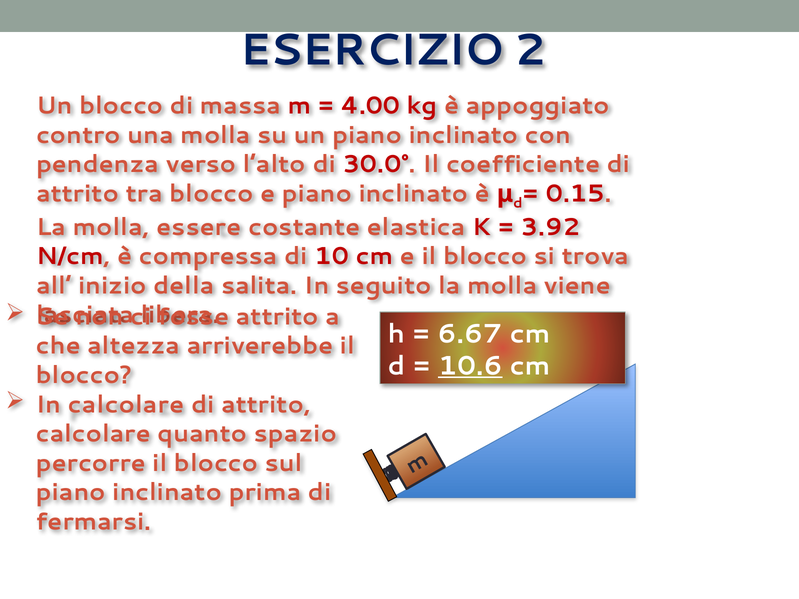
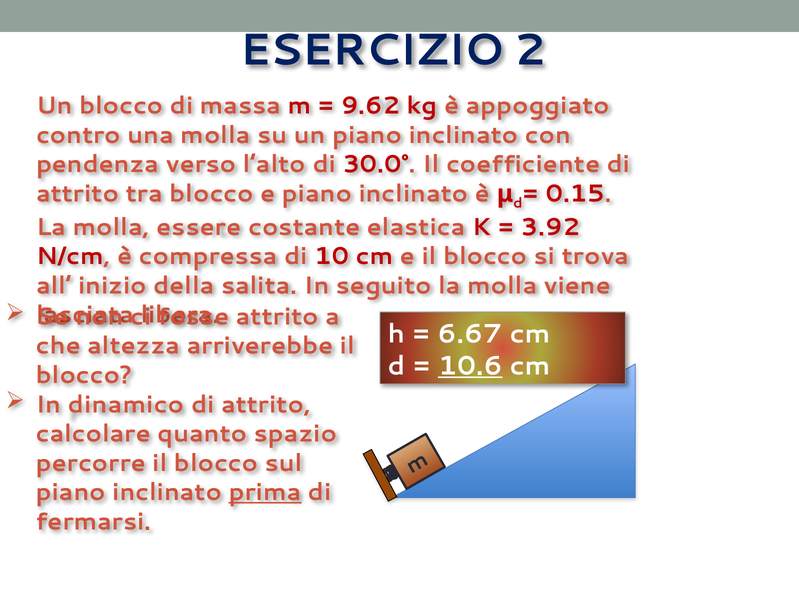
4.00: 4.00 -> 9.62
In calcolare: calcolare -> dinamico
prima underline: none -> present
